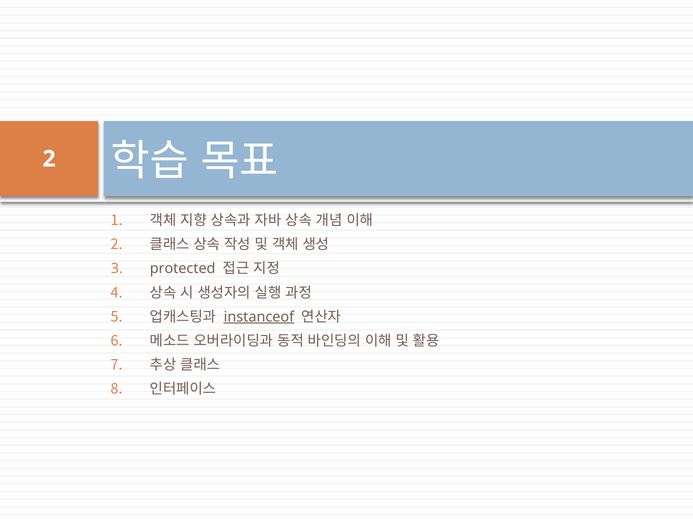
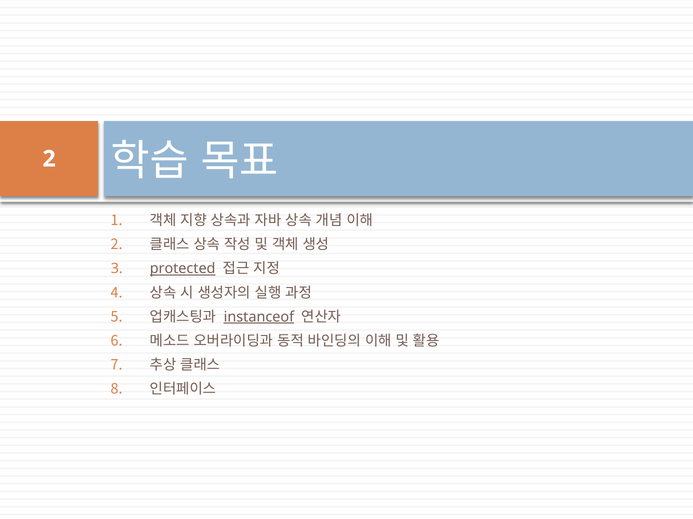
protected underline: none -> present
